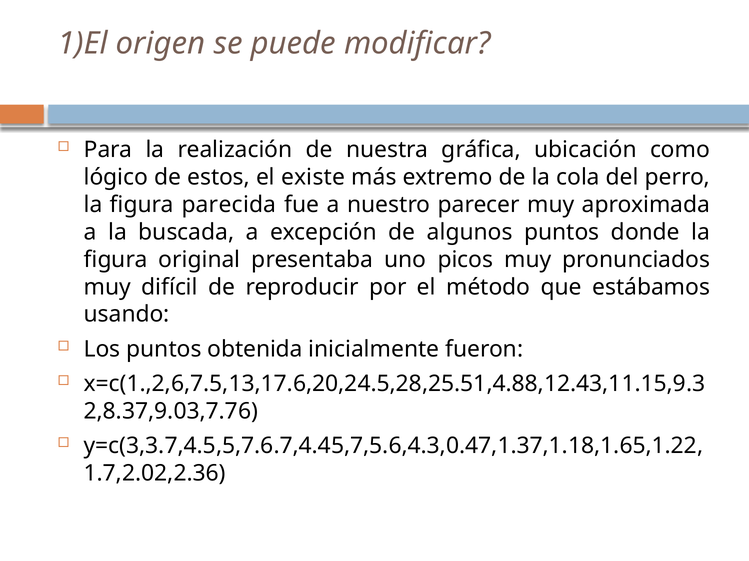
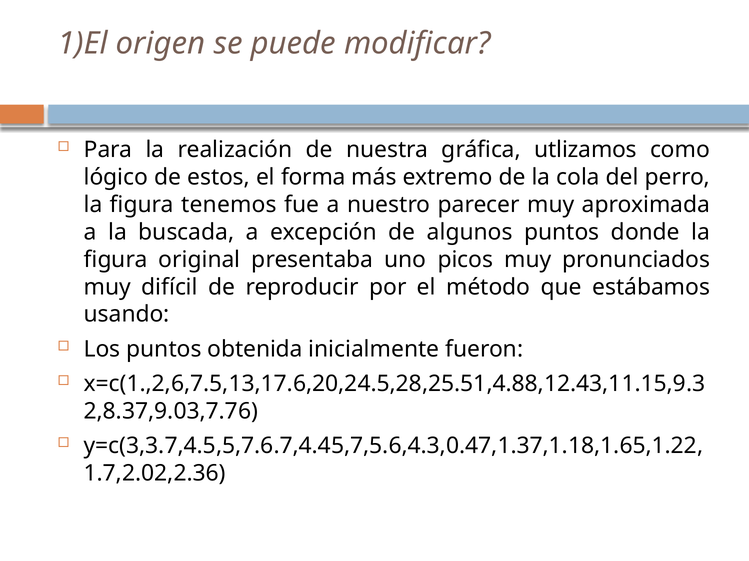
ubicación: ubicación -> utlizamos
existe: existe -> forma
parecida: parecida -> tenemos
